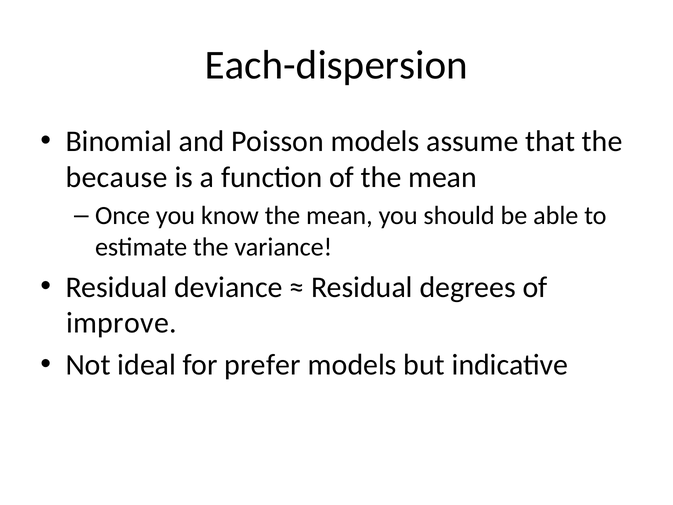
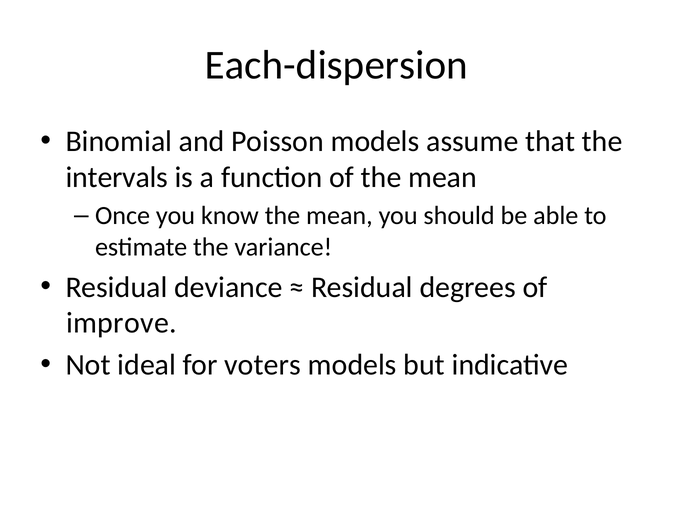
because: because -> intervals
prefer: prefer -> voters
